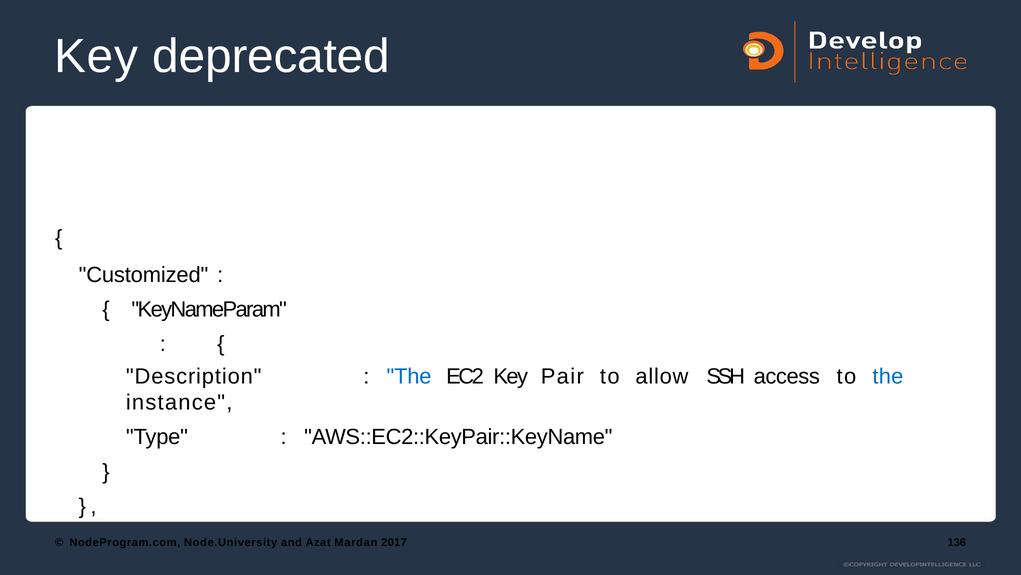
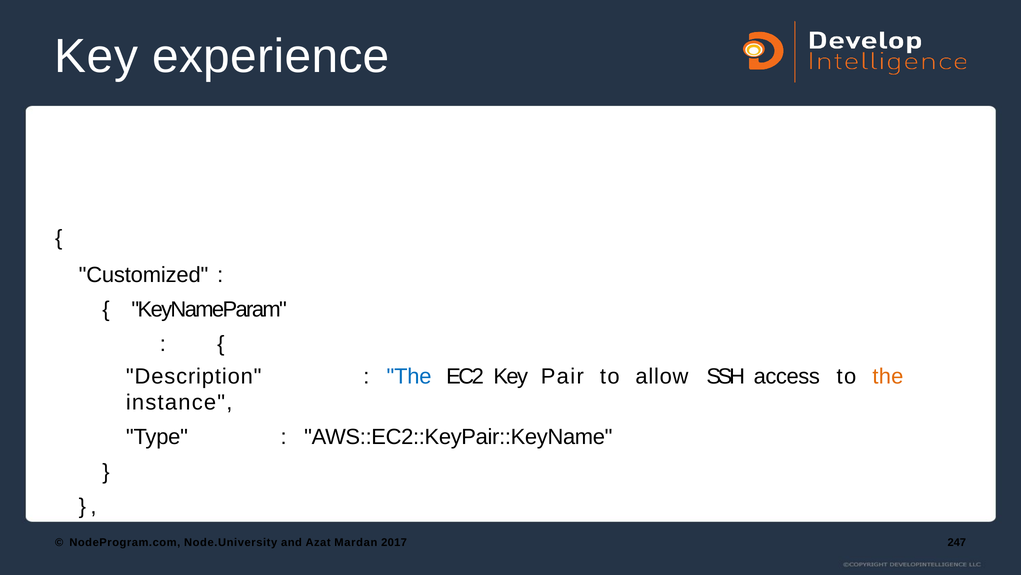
deprecated: deprecated -> experience
the at (888, 376) colour: blue -> orange
136: 136 -> 247
